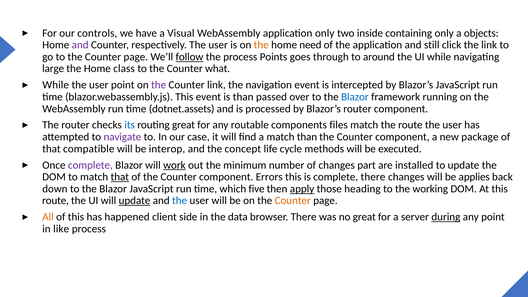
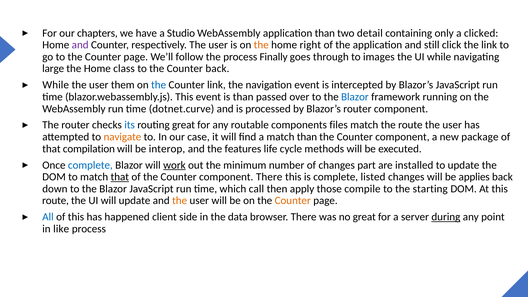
controls: controls -> chapters
Visual: Visual -> Studio
application only: only -> than
inside: inside -> detail
objects: objects -> clicked
need: need -> right
follow underline: present -> none
Points: Points -> Finally
around: around -> images
Counter what: what -> back
user point: point -> them
the at (159, 85) colour: purple -> blue
dotnet.assets: dotnet.assets -> dotnet.curve
navigate colour: purple -> orange
compatible: compatible -> compilation
concept: concept -> features
complete at (90, 165) colour: purple -> blue
component Errors: Errors -> There
complete there: there -> listed
five: five -> call
apply underline: present -> none
heading: heading -> compile
working: working -> starting
update at (135, 201) underline: present -> none
the at (180, 201) colour: blue -> orange
All colour: orange -> blue
